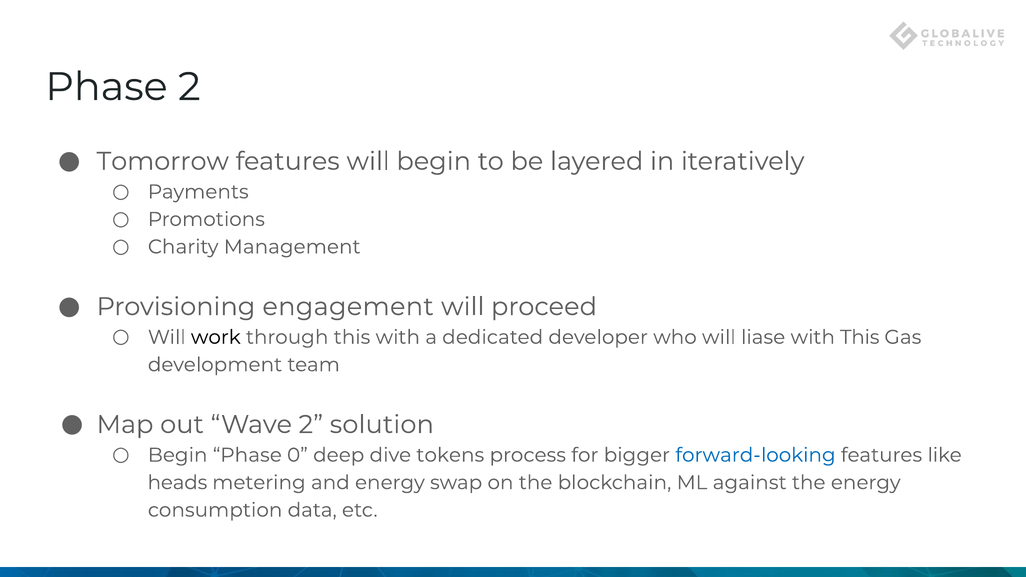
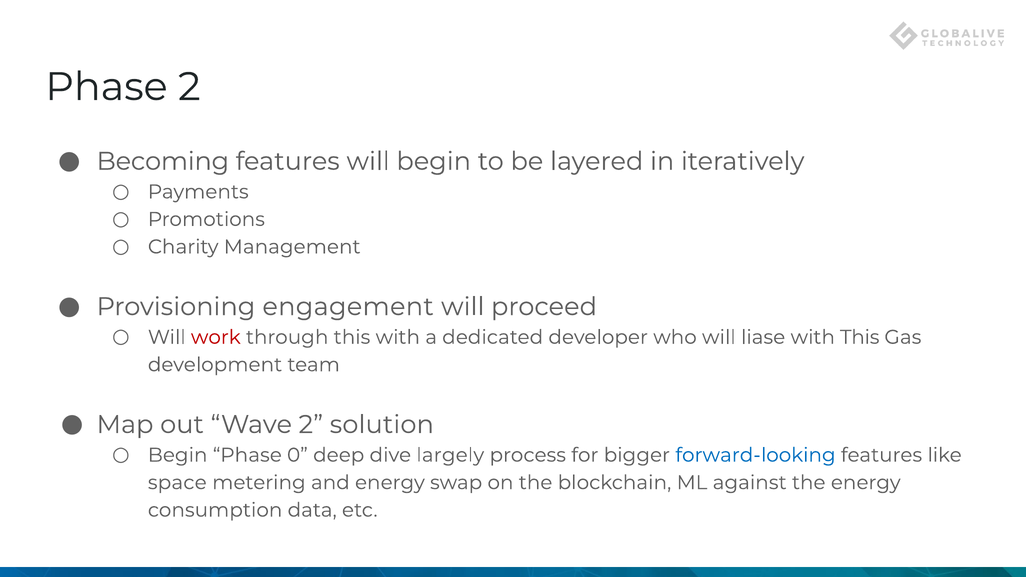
Tomorrow: Tomorrow -> Becoming
work colour: black -> red
tokens: tokens -> largely
heads: heads -> space
